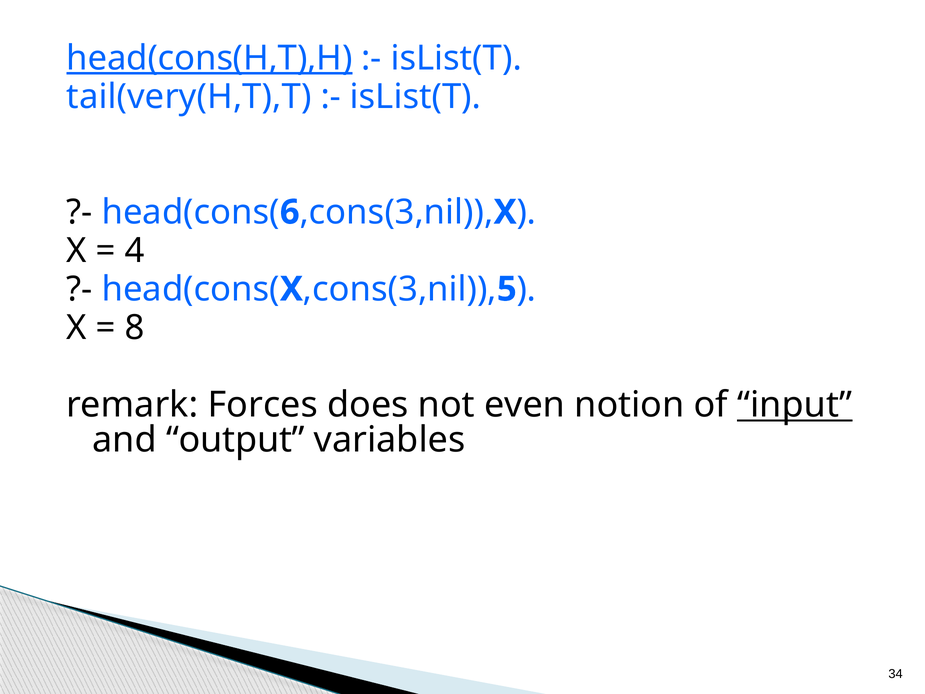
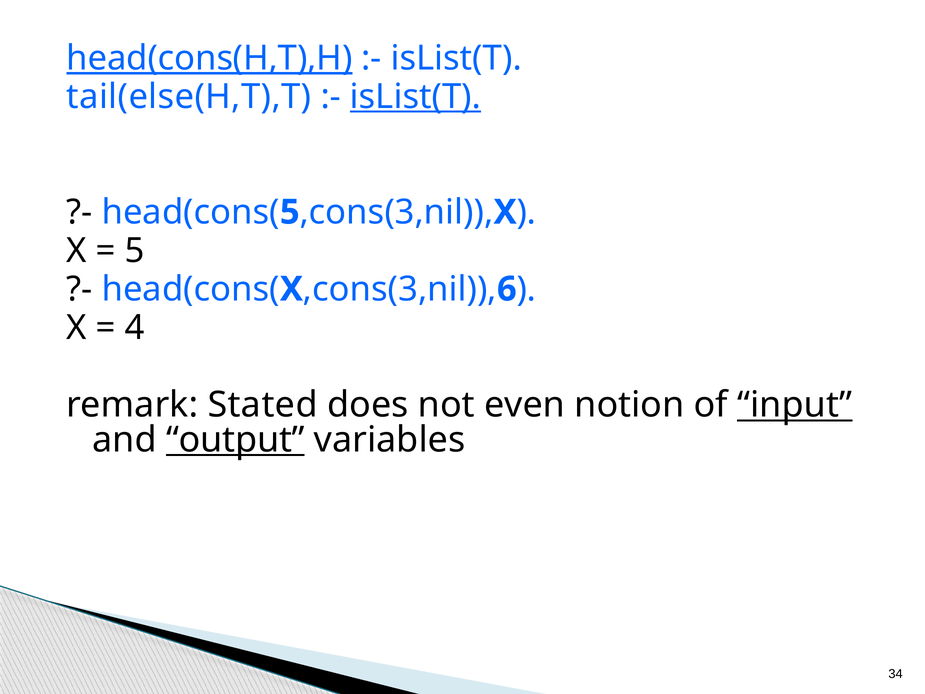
tail(very(H,T),T: tail(very(H,T),T -> tail(else(H,T),T
isList(T at (416, 97) underline: none -> present
6 at (290, 212): 6 -> 5
4 at (134, 251): 4 -> 5
5: 5 -> 6
8: 8 -> 4
Forces: Forces -> Stated
output underline: none -> present
